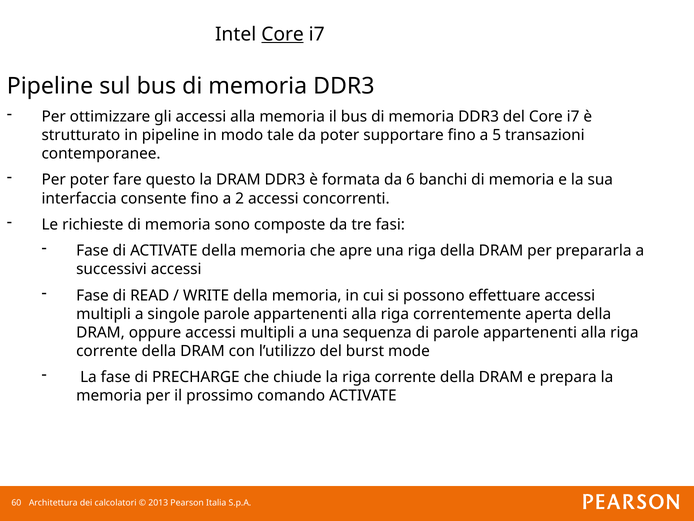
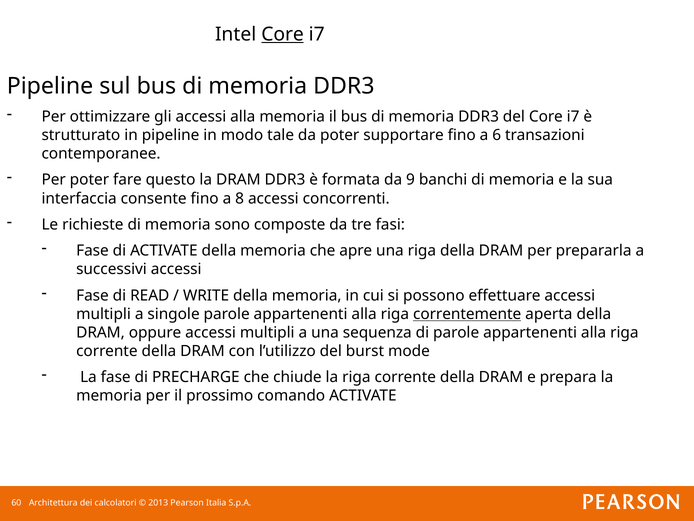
5: 5 -> 6
6: 6 -> 9
2: 2 -> 8
correntemente underline: none -> present
